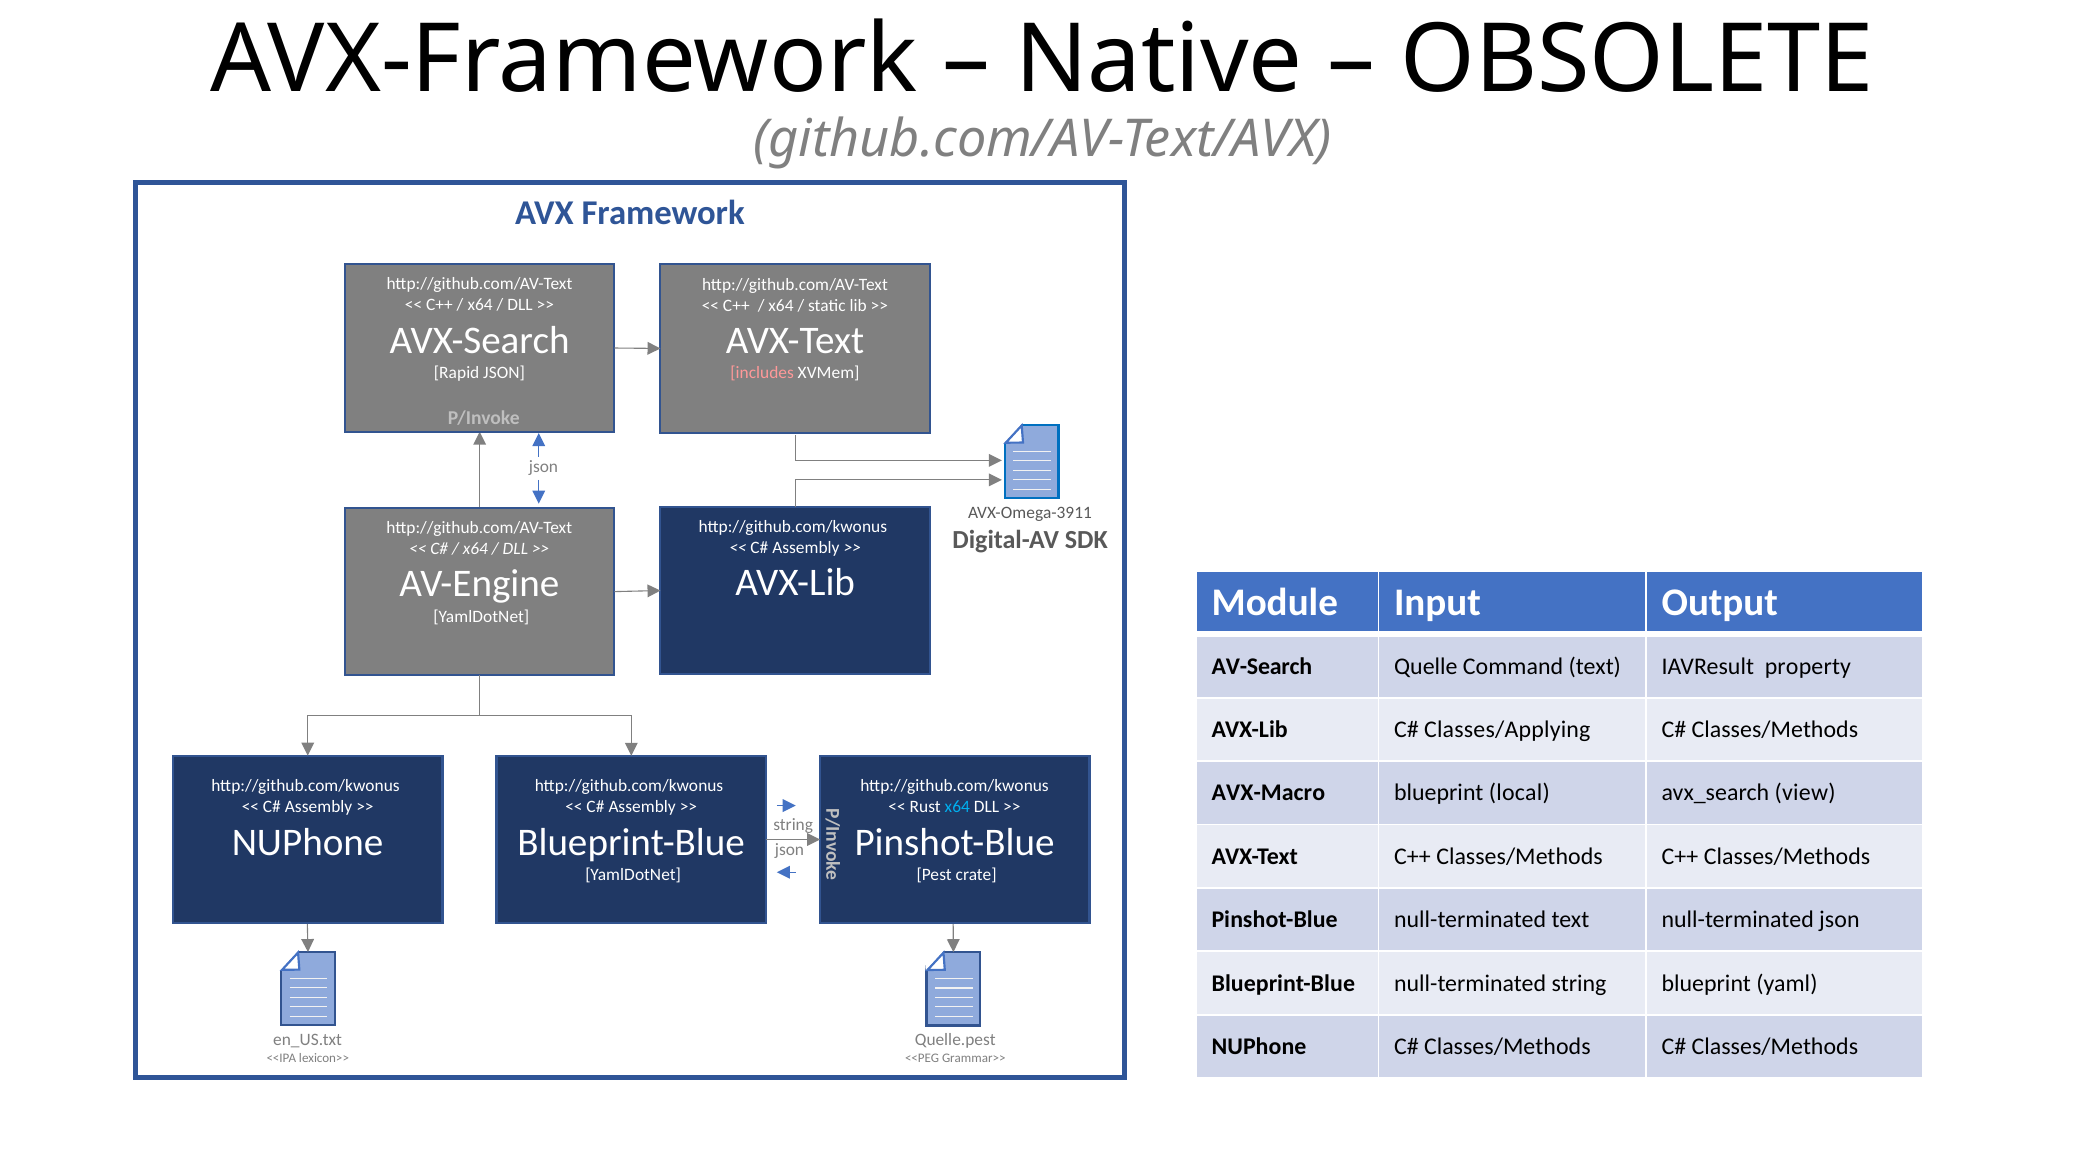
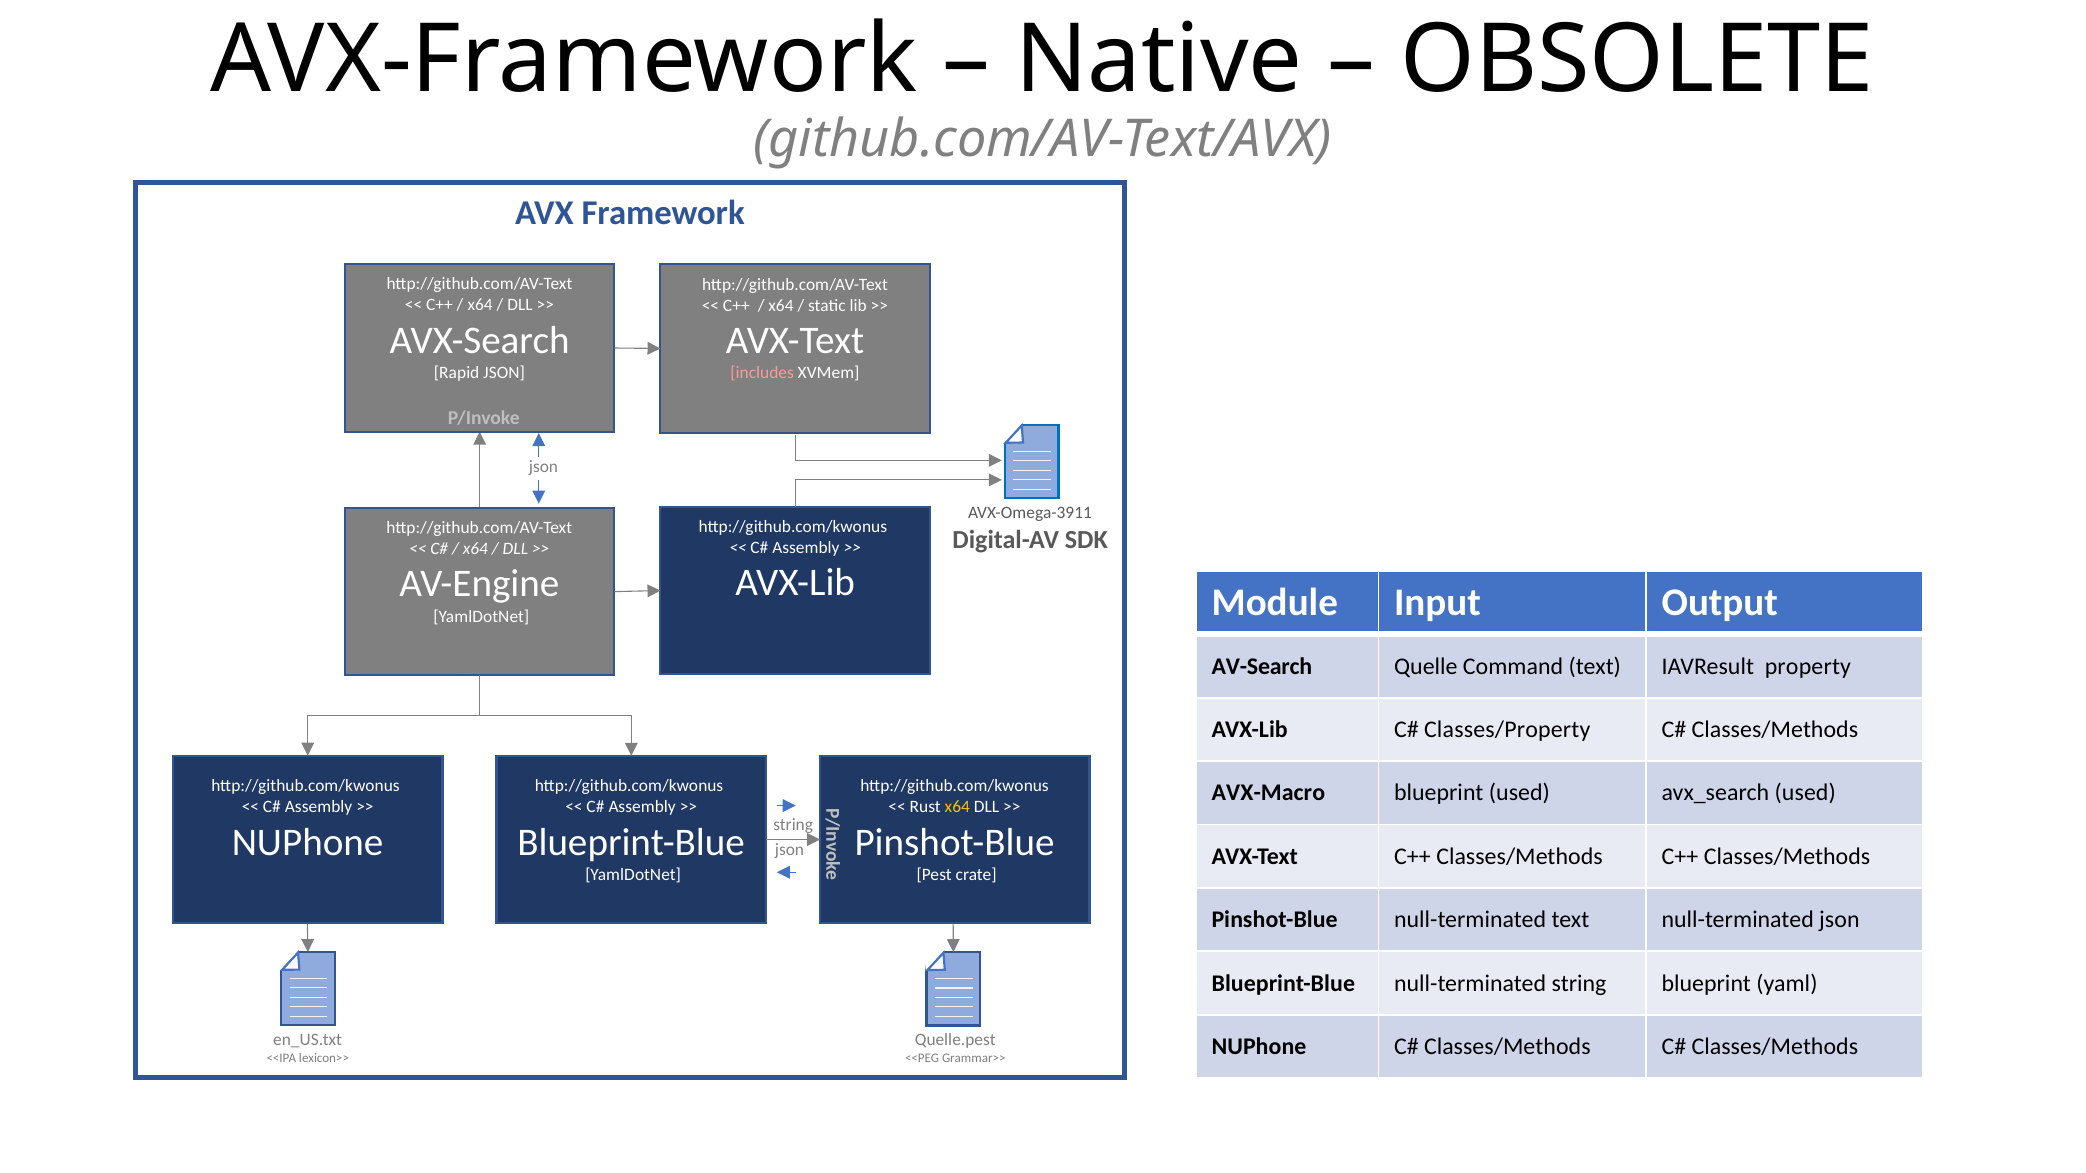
Classes/Applying: Classes/Applying -> Classes/Property
blueprint local: local -> used
view at (1805, 793): view -> used
x64 at (957, 807) colour: light blue -> yellow
